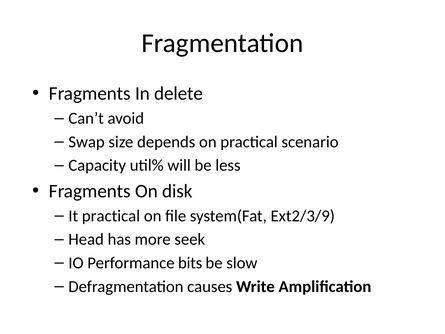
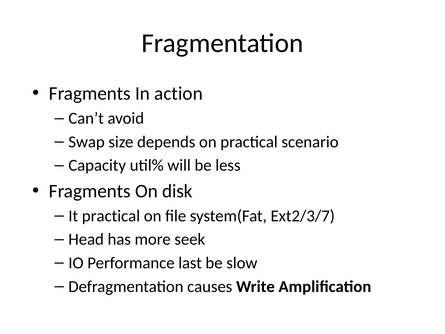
delete: delete -> action
Ext2/3/9: Ext2/3/9 -> Ext2/3/7
bits: bits -> last
